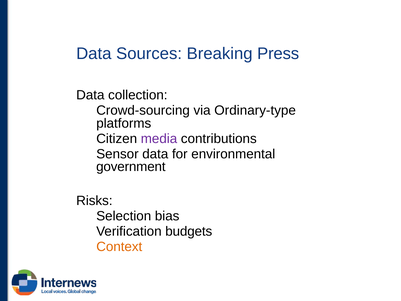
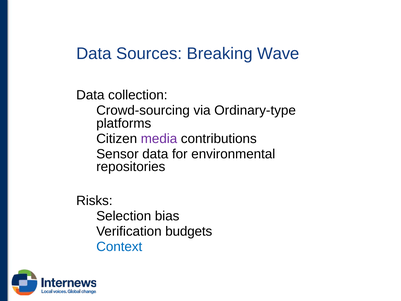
Press: Press -> Wave
government: government -> repositories
Context colour: orange -> blue
